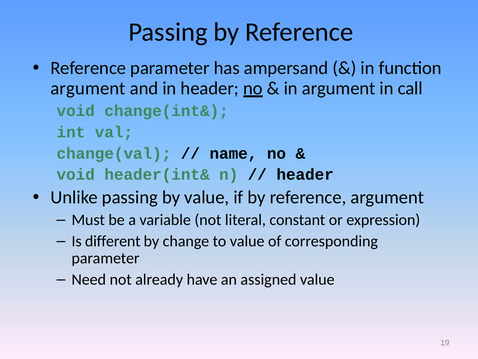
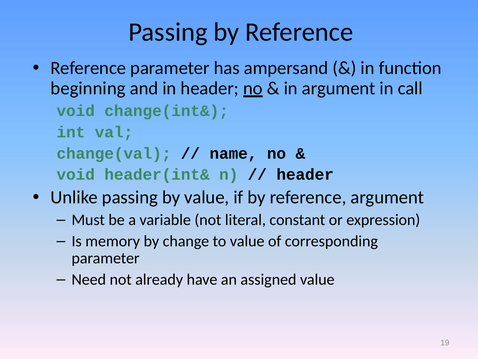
argument at (88, 88): argument -> beginning
different: different -> memory
